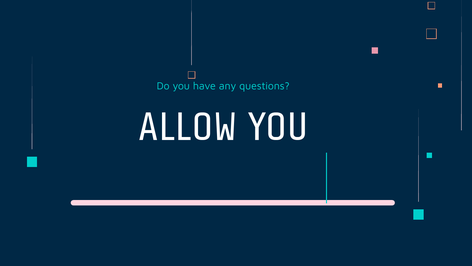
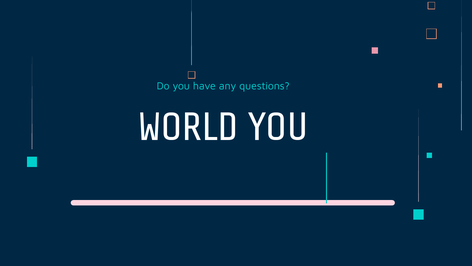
ALLOW: ALLOW -> WORLD
